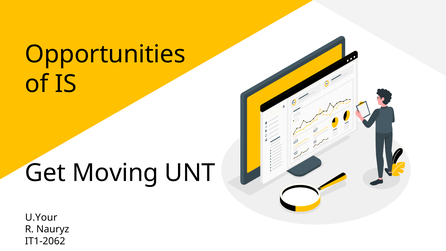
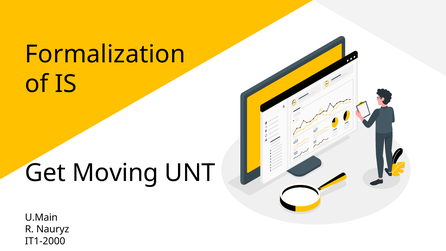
Opportunities: Opportunities -> Formalization
U.Your: U.Your -> U.Main
IT1-2062: IT1-2062 -> IT1-2000
